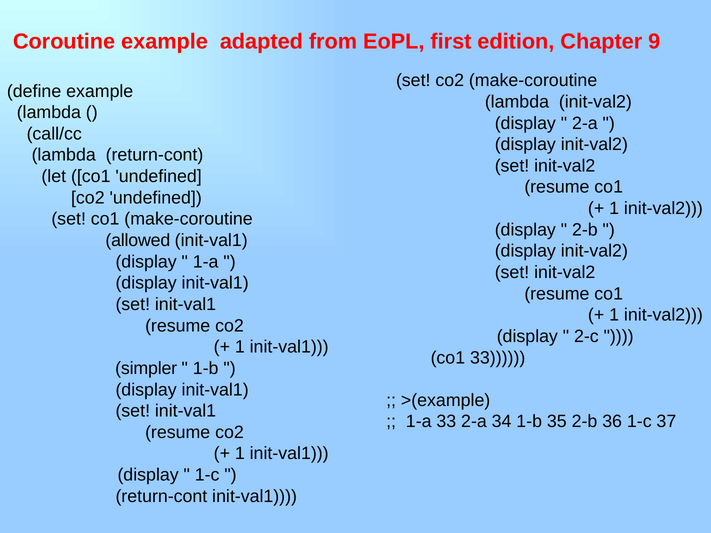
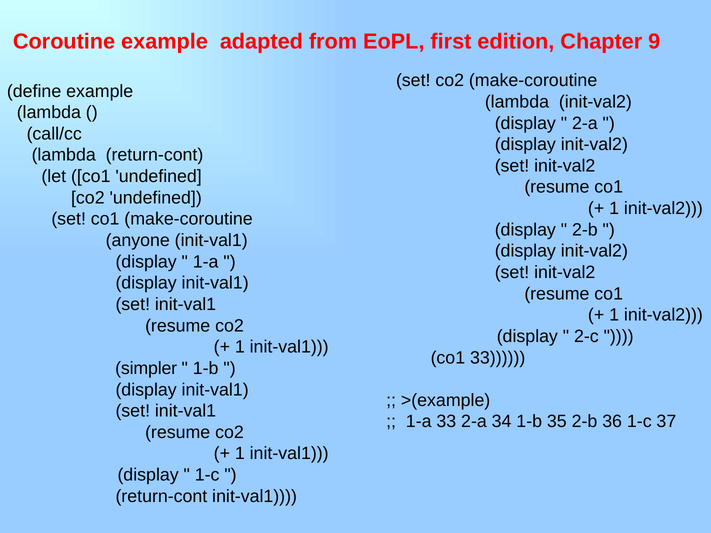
allowed: allowed -> anyone
